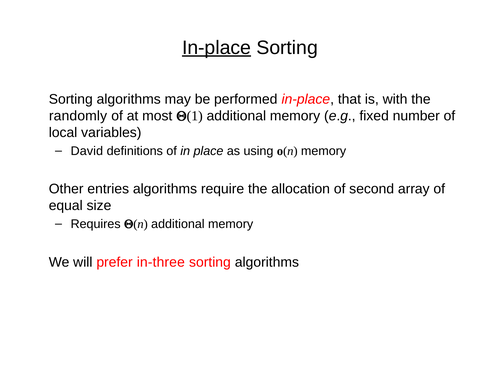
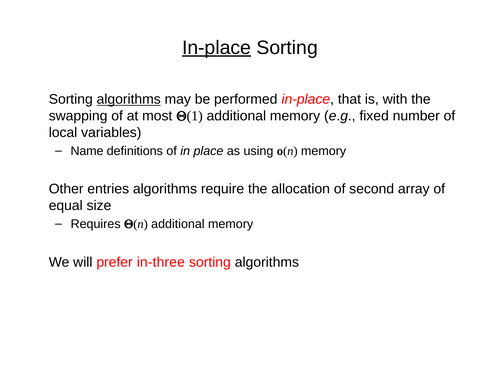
algorithms at (129, 99) underline: none -> present
randomly: randomly -> swapping
David: David -> Name
